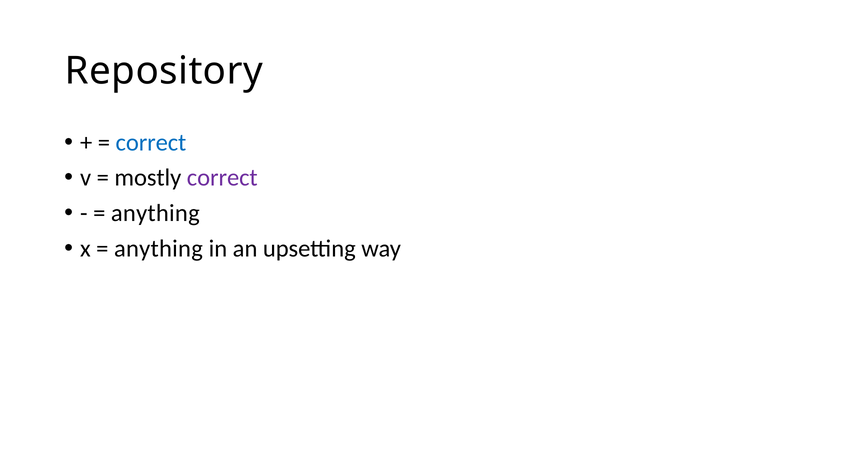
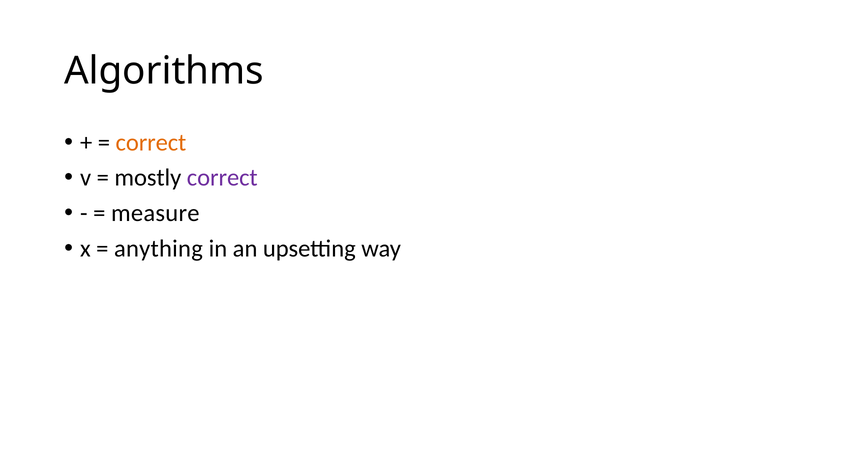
Repository: Repository -> Algorithms
correct at (151, 143) colour: blue -> orange
anything at (155, 213): anything -> measure
